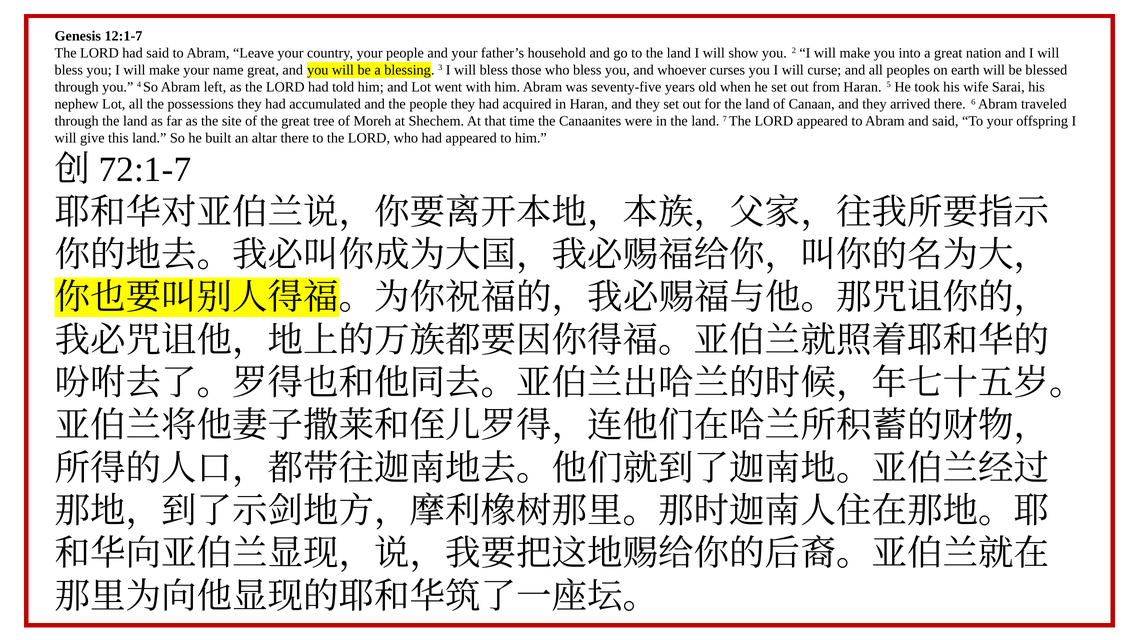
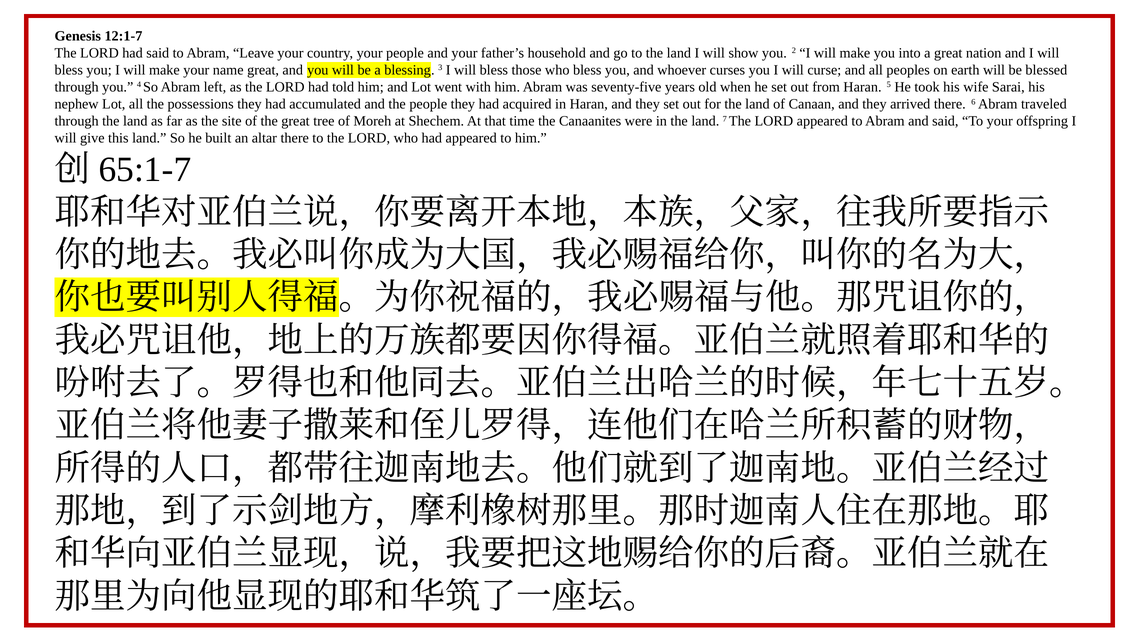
72:1-7: 72:1-7 -> 65:1-7
